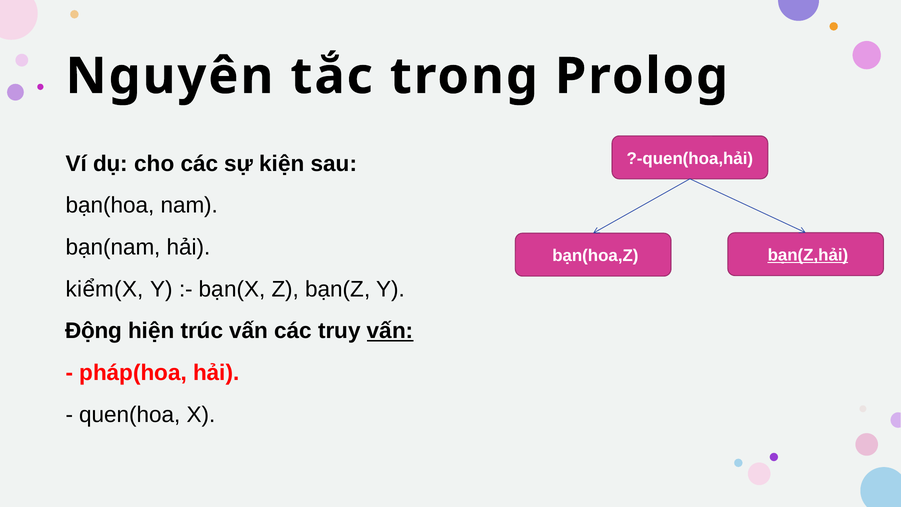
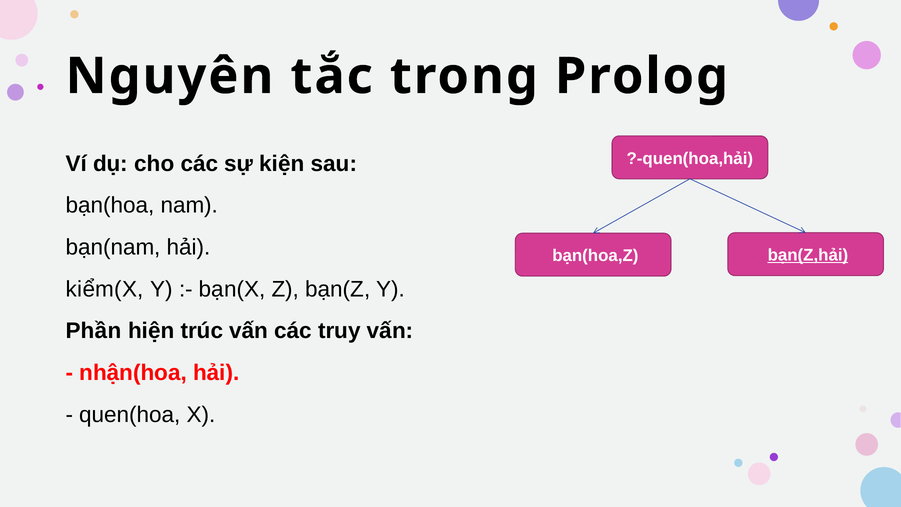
Động: Động -> Phần
vấn at (390, 331) underline: present -> none
pháp(hoa: pháp(hoa -> nhận(hoa
